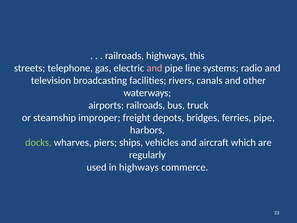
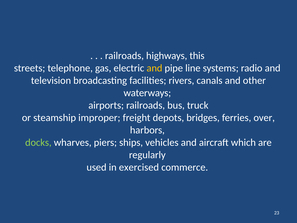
and at (154, 68) colour: pink -> yellow
ferries pipe: pipe -> over
in highways: highways -> exercised
